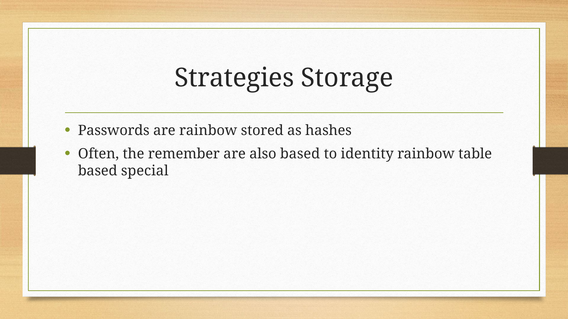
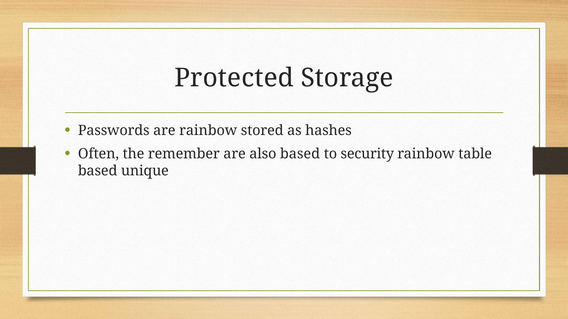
Strategies: Strategies -> Protected
identity: identity -> security
special: special -> unique
